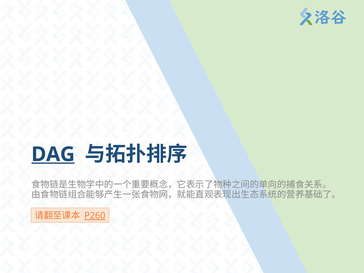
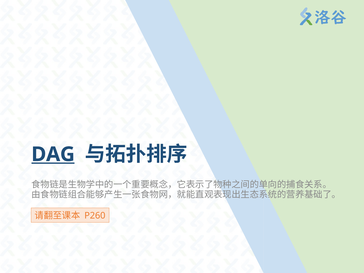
P260 underline: present -> none
